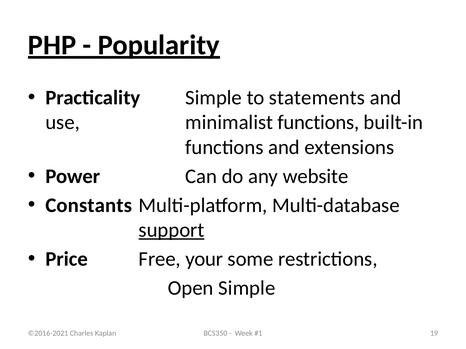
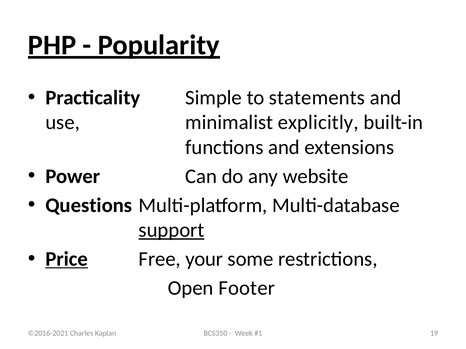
minimalist functions: functions -> explicitly
Constants: Constants -> Questions
Price underline: none -> present
Open Simple: Simple -> Footer
